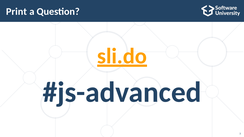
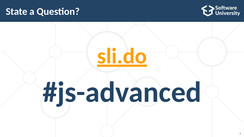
Print: Print -> State
